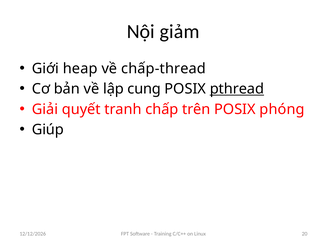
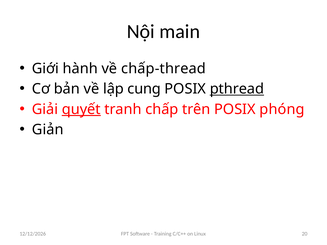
giảm: giảm -> main
heap: heap -> hành
quyết underline: none -> present
Giúp: Giúp -> Giản
